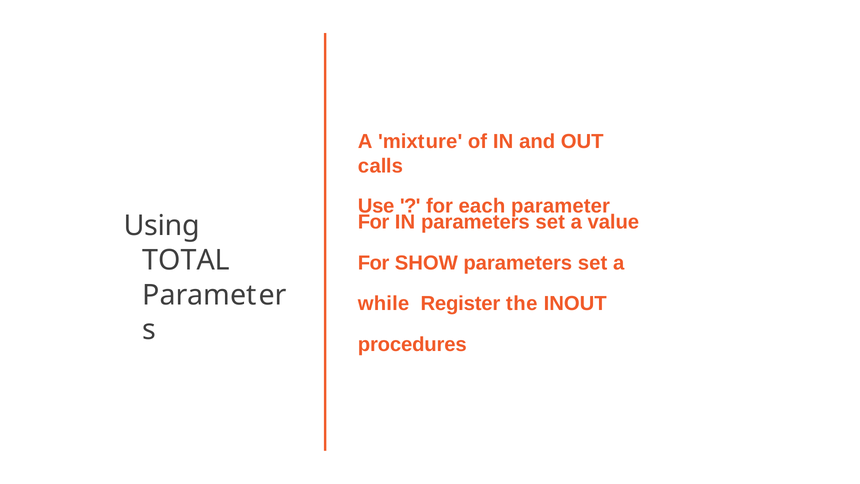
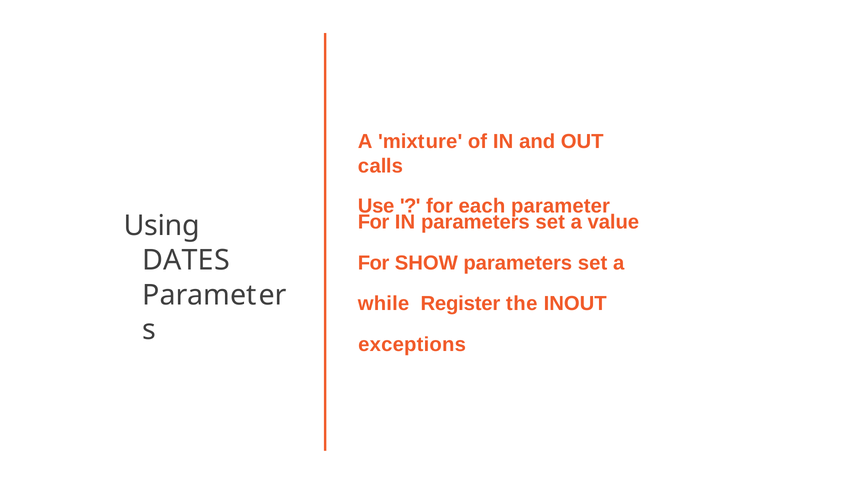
TOTAL: TOTAL -> DATES
procedures: procedures -> exceptions
